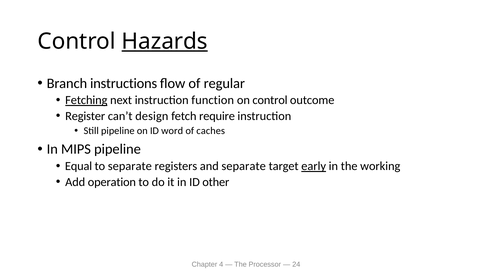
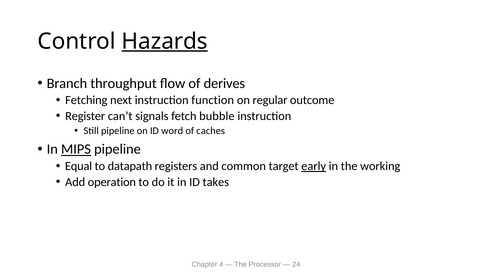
instructions: instructions -> throughput
regular: regular -> derives
Fetching underline: present -> none
on control: control -> regular
design: design -> signals
require: require -> bubble
MIPS underline: none -> present
to separate: separate -> datapath
and separate: separate -> common
other: other -> takes
